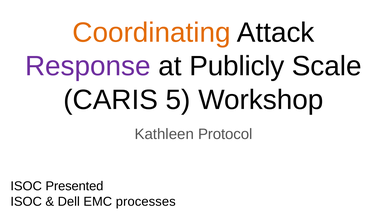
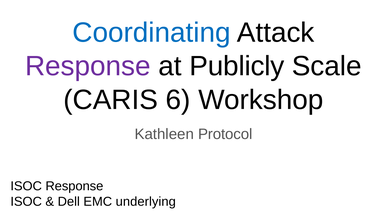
Coordinating colour: orange -> blue
5: 5 -> 6
ISOC Presented: Presented -> Response
processes: processes -> underlying
